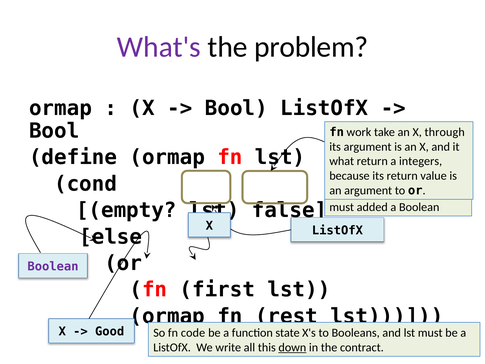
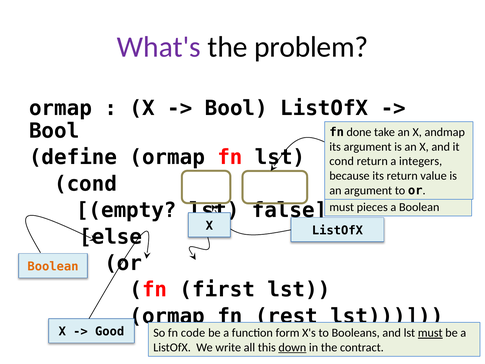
work: work -> done
through: through -> andmap
what at (342, 161): what -> cond
added: added -> pieces
Boolean at (53, 266) colour: purple -> orange
state: state -> form
must at (430, 333) underline: none -> present
